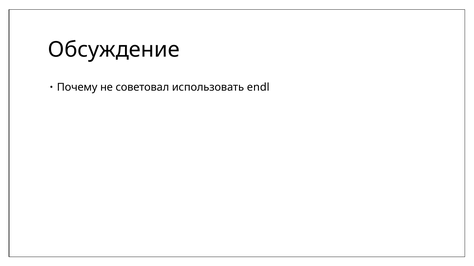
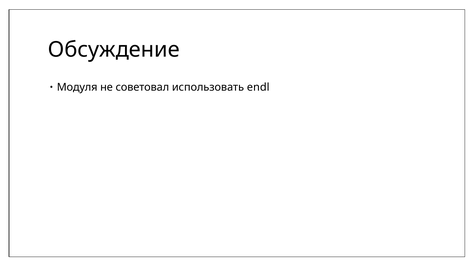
Почему: Почему -> Модуля
